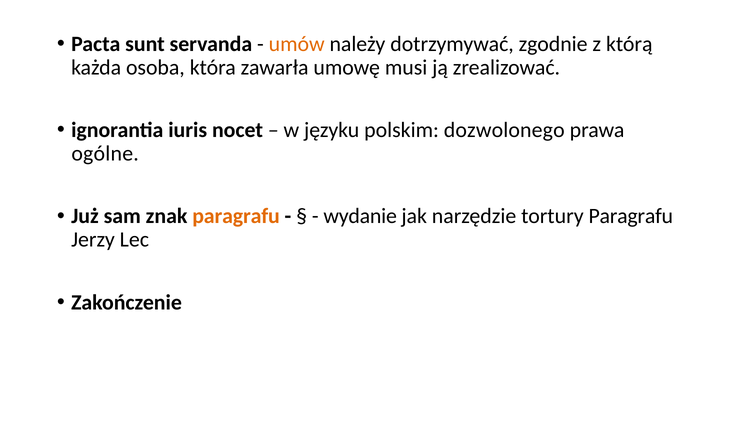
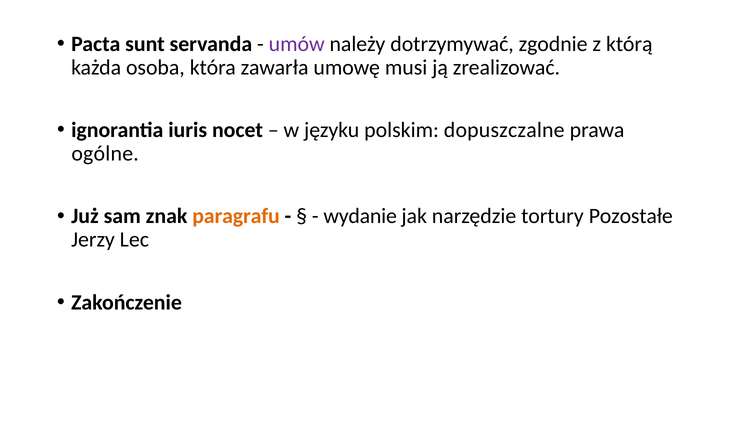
umów colour: orange -> purple
dozwolonego: dozwolonego -> dopuszczalne
tortury Paragrafu: Paragrafu -> Pozostałe
